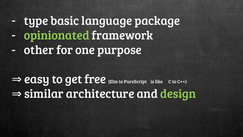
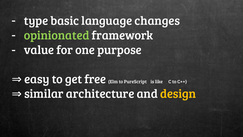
package: package -> changes
other: other -> value
design colour: light green -> yellow
